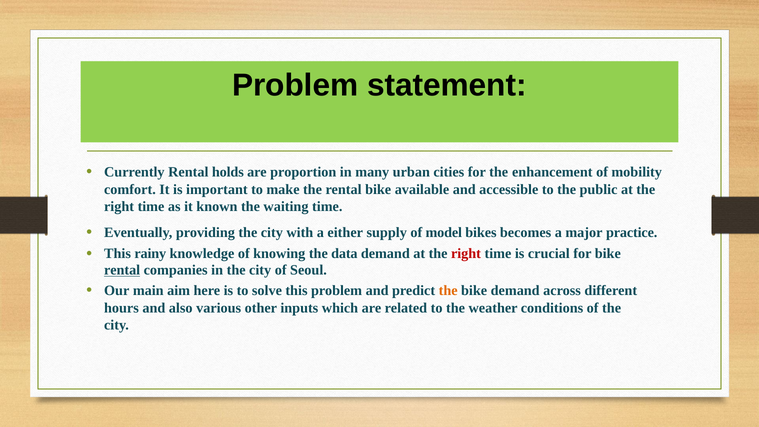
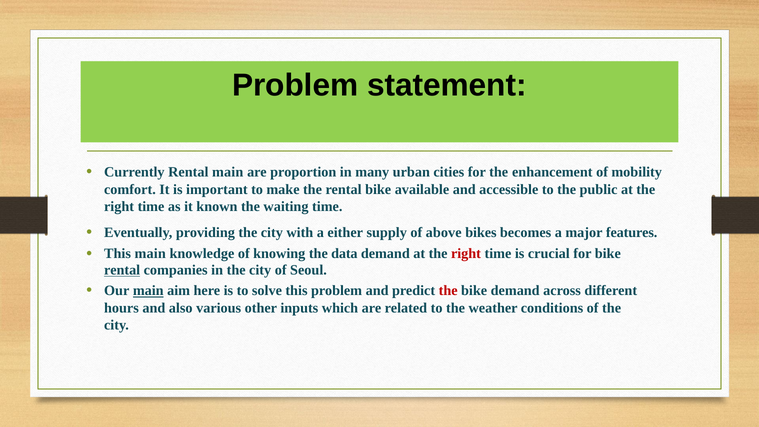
Rental holds: holds -> main
model: model -> above
practice: practice -> features
This rainy: rainy -> main
main at (148, 291) underline: none -> present
the at (448, 291) colour: orange -> red
